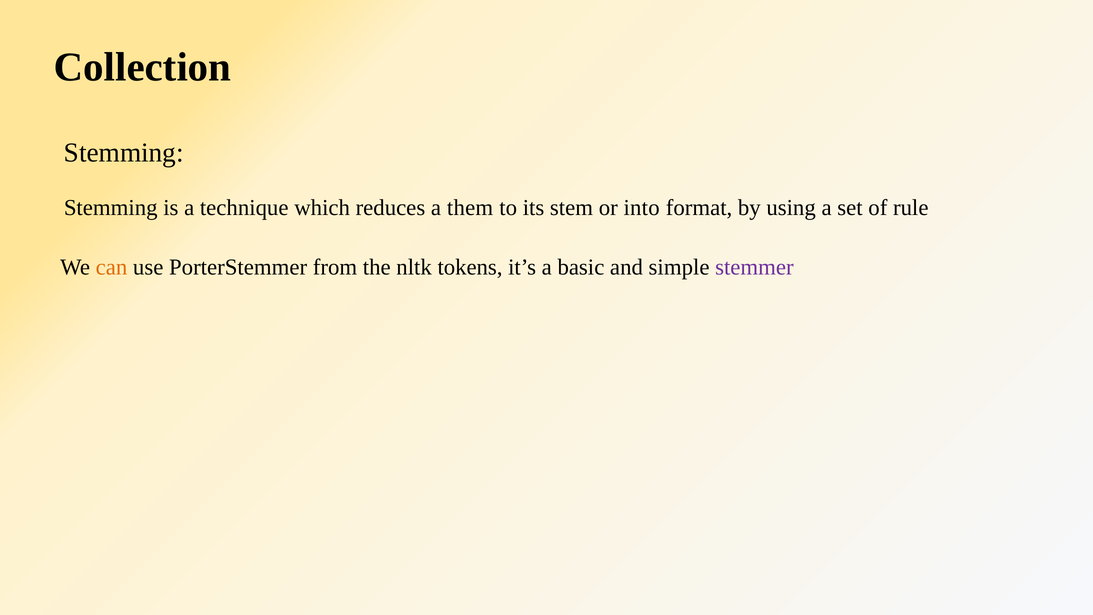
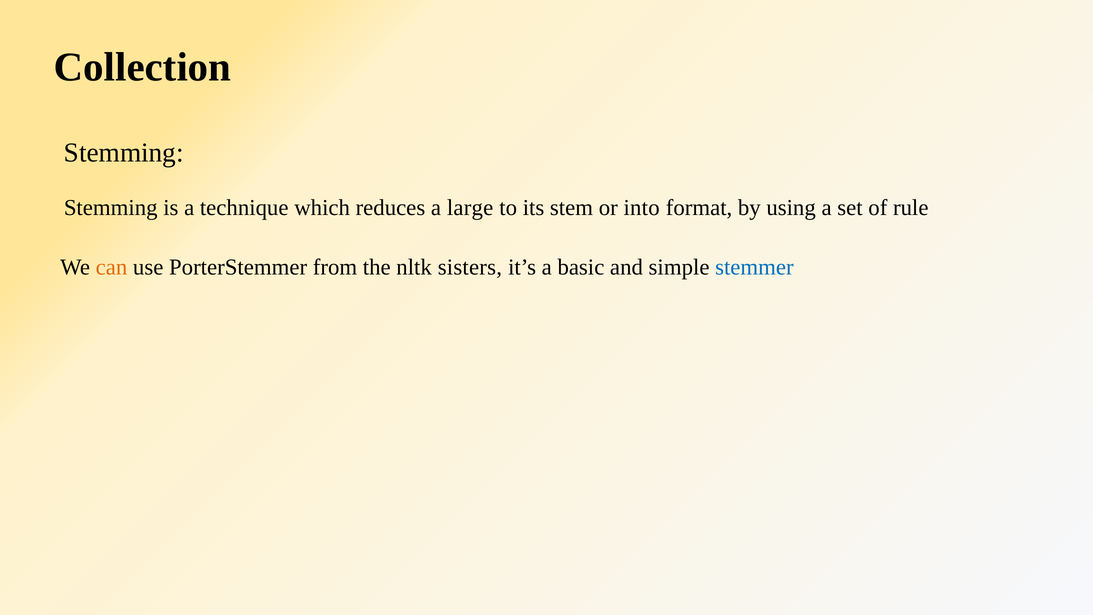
them: them -> large
tokens: tokens -> sisters
stemmer colour: purple -> blue
